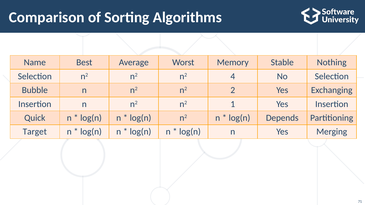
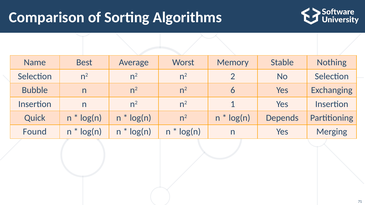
4: 4 -> 2
2: 2 -> 6
Target: Target -> Found
